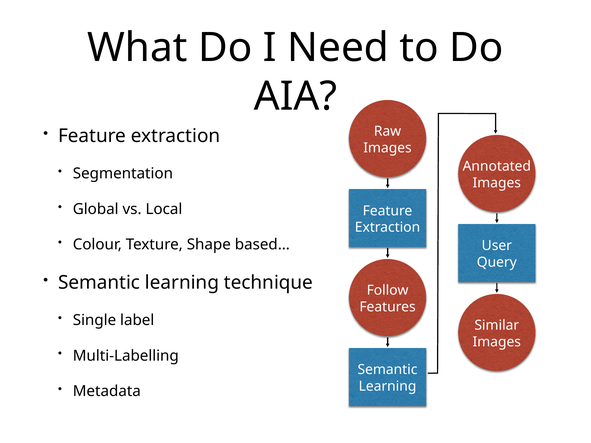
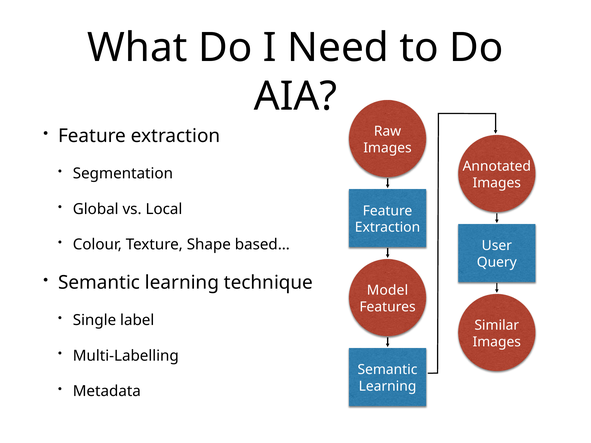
Follow: Follow -> Model
